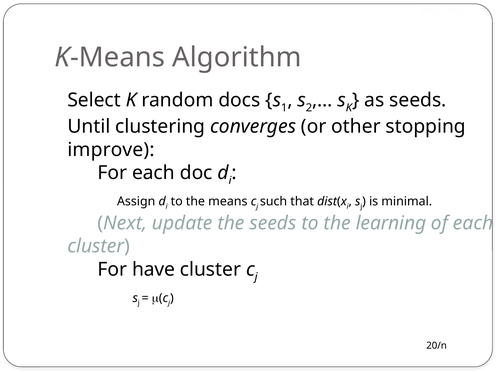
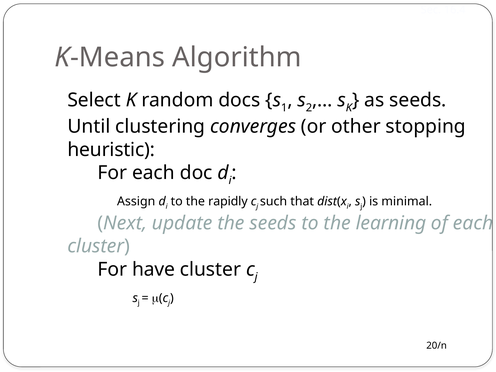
improve: improve -> heuristic
means: means -> rapidly
